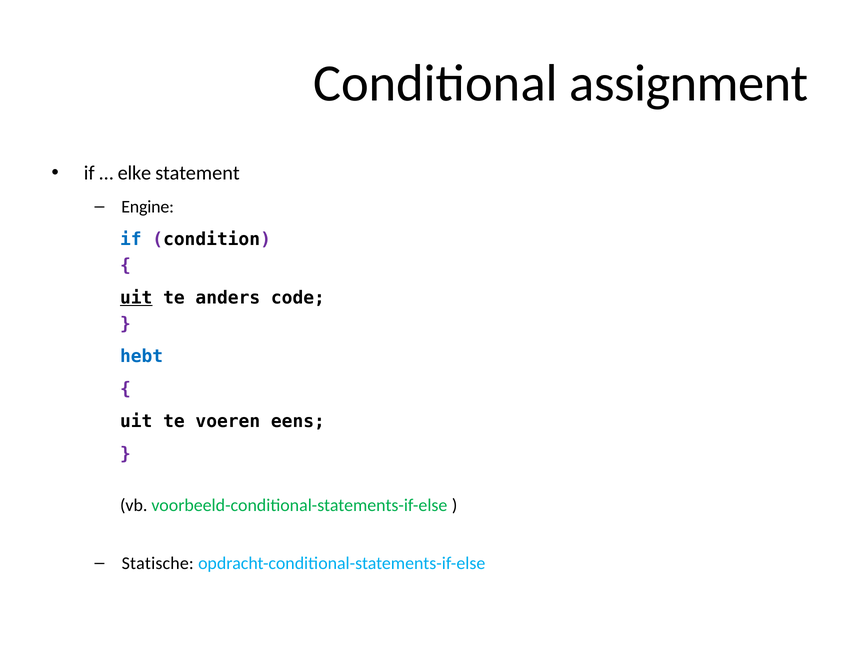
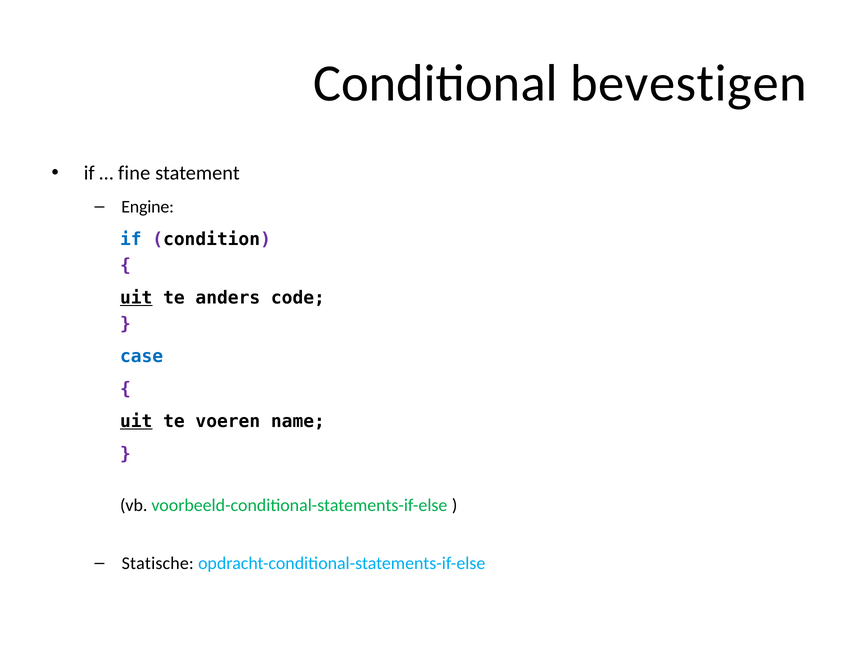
assignment: assignment -> bevestigen
elke: elke -> fine
hebt: hebt -> case
uit at (136, 421) underline: none -> present
eens: eens -> name
